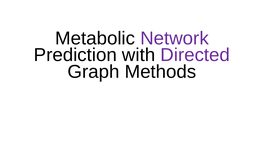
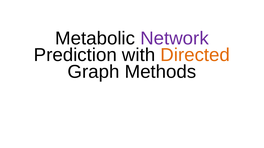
Directed colour: purple -> orange
